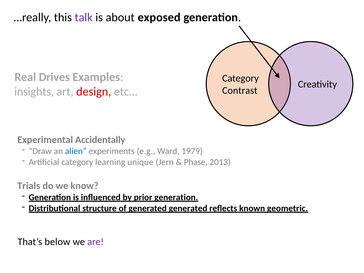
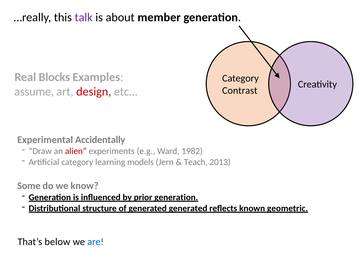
exposed: exposed -> member
Drives: Drives -> Blocks
insights: insights -> assume
alien colour: blue -> red
1979: 1979 -> 1982
unique: unique -> models
Phase: Phase -> Teach
Trials: Trials -> Some
are colour: purple -> blue
